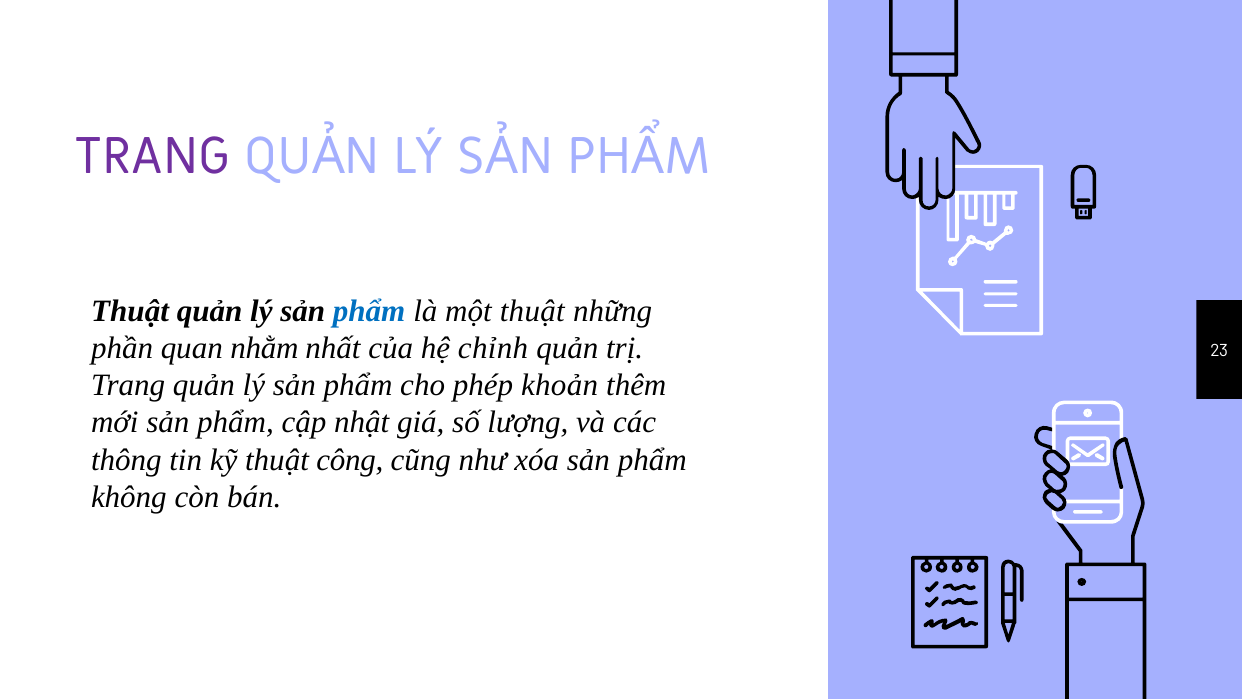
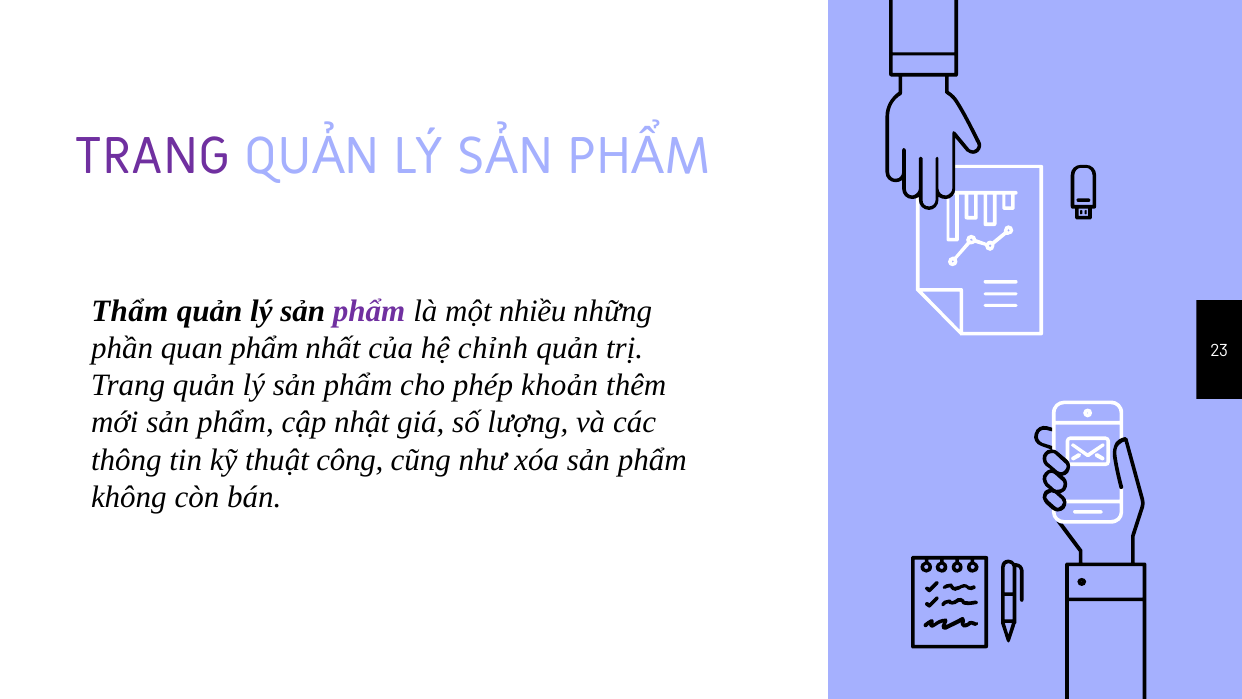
Thuật at (130, 311): Thuật -> Thẩm
phẩm at (369, 311) colour: blue -> purple
một thuật: thuật -> nhiều
quan nhằm: nhằm -> phẩm
